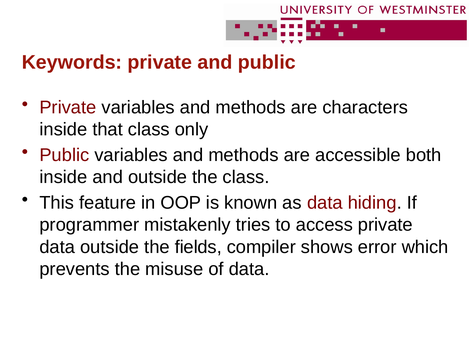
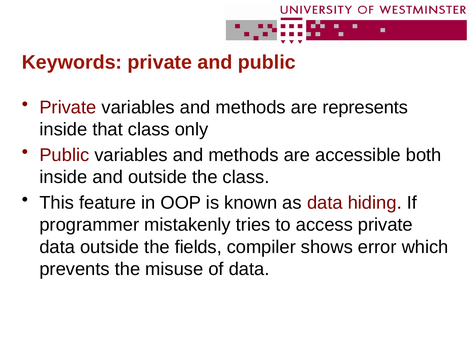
characters: characters -> represents
